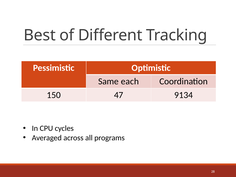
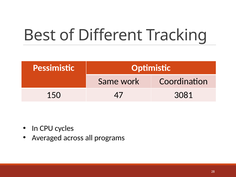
each: each -> work
9134: 9134 -> 3081
